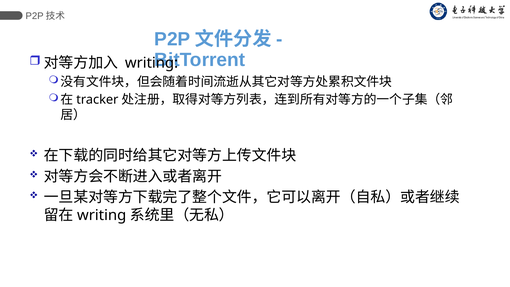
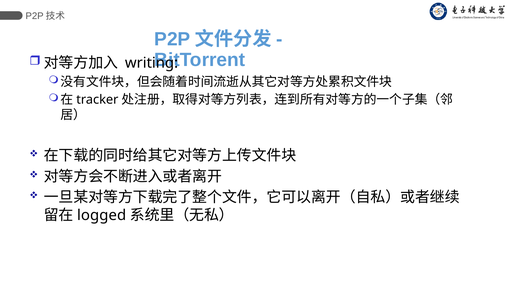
writing at (102, 215): writing -> logged
